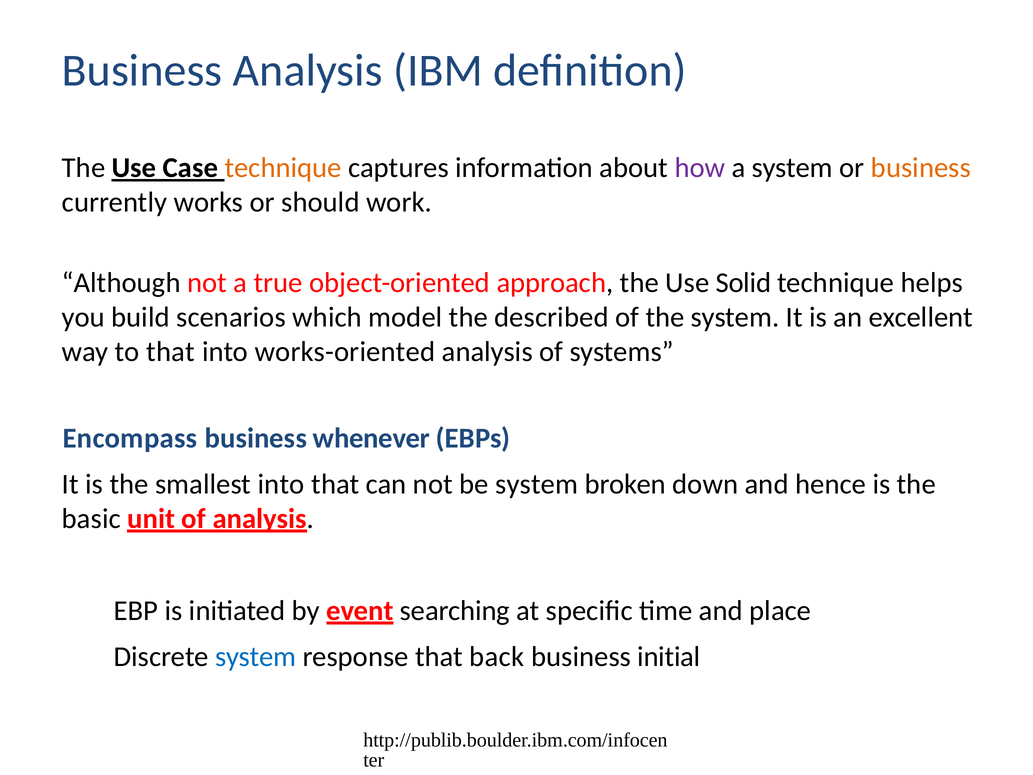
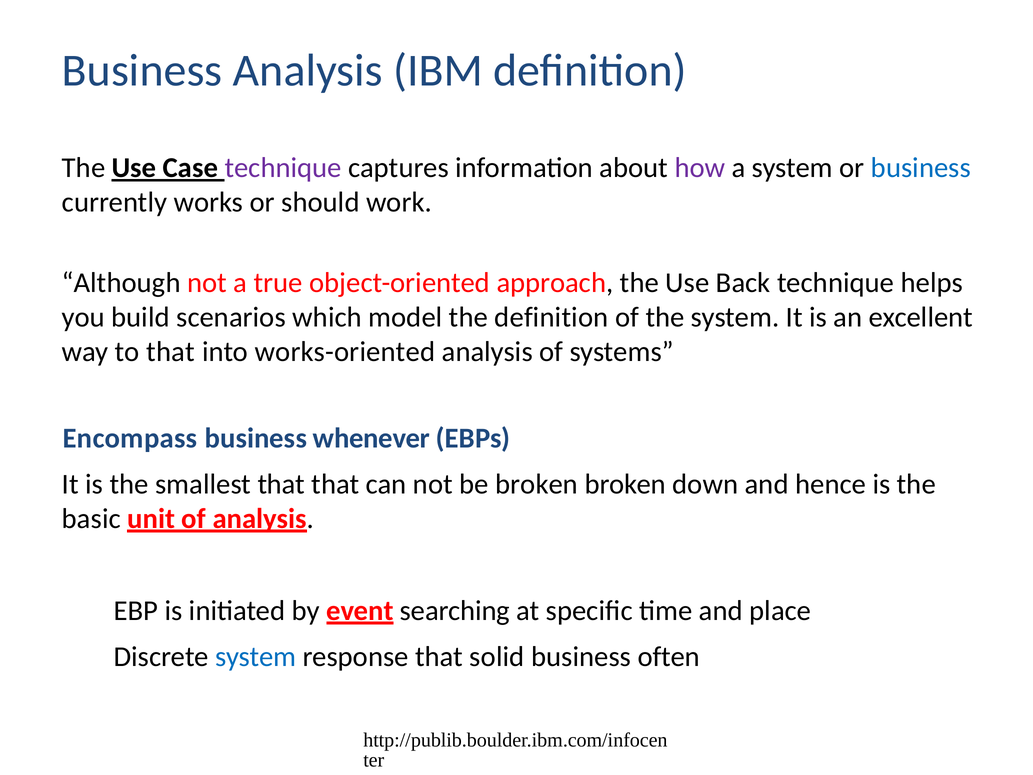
technique at (283, 168) colour: orange -> purple
business at (921, 168) colour: orange -> blue
Solid: Solid -> Back
the described: described -> definition
smallest into: into -> that
be system: system -> broken
back: back -> solid
initial: initial -> often
